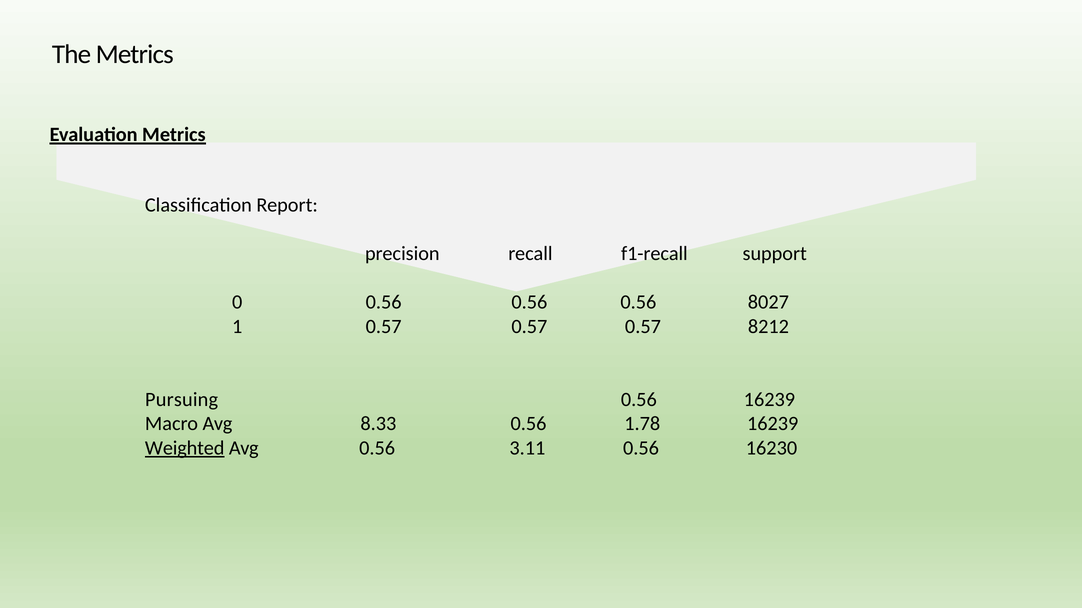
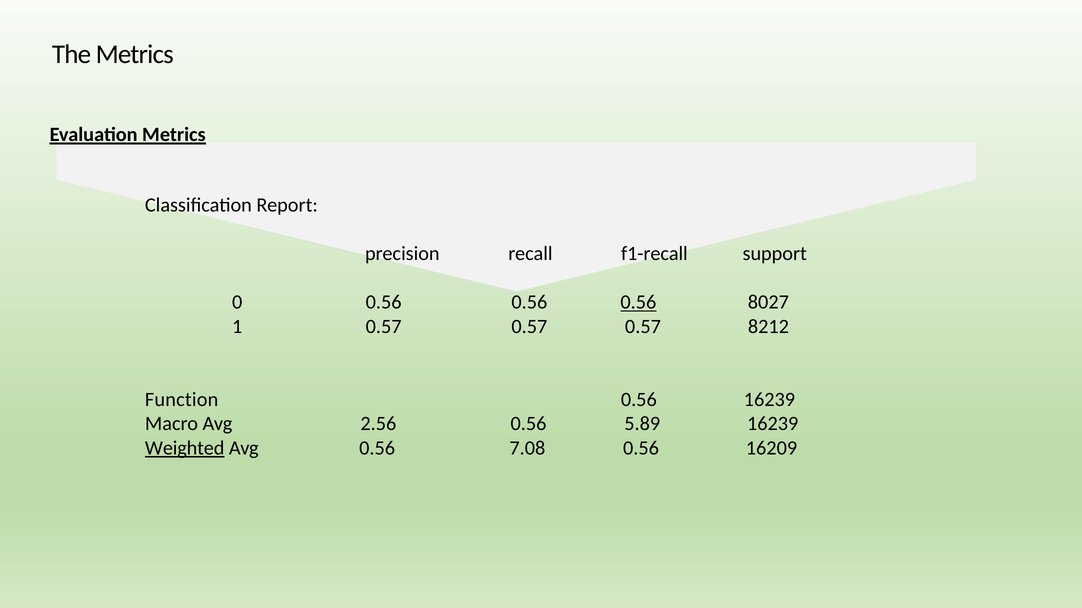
0.56 at (638, 302) underline: none -> present
Pursuing: Pursuing -> Function
8.33: 8.33 -> 2.56
1.78: 1.78 -> 5.89
3.11: 3.11 -> 7.08
16230: 16230 -> 16209
